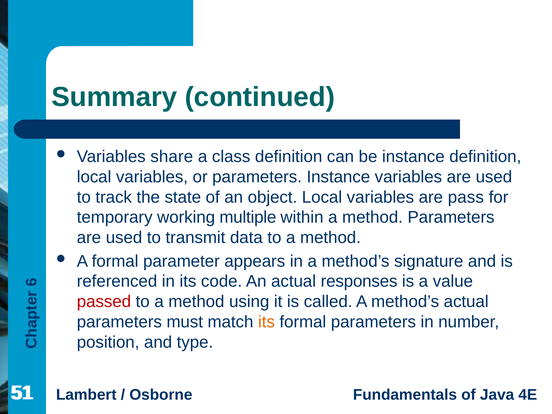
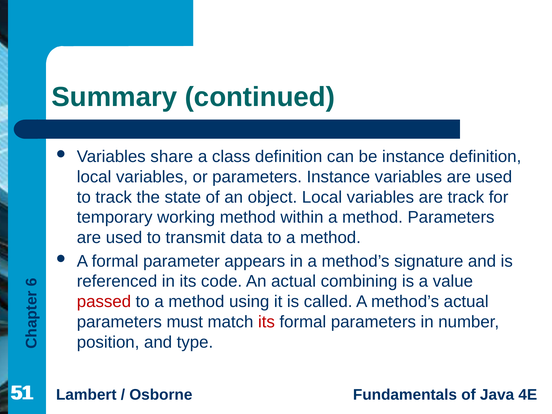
are pass: pass -> track
working multiple: multiple -> method
responses: responses -> combining
its at (266, 322) colour: orange -> red
